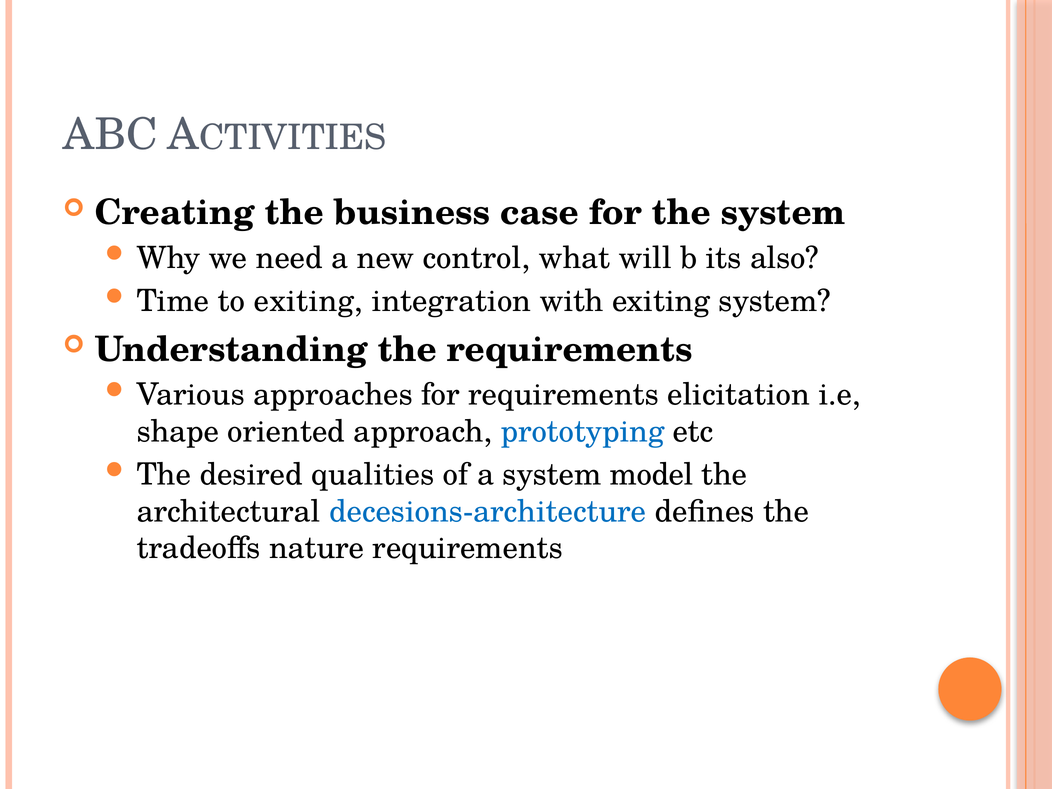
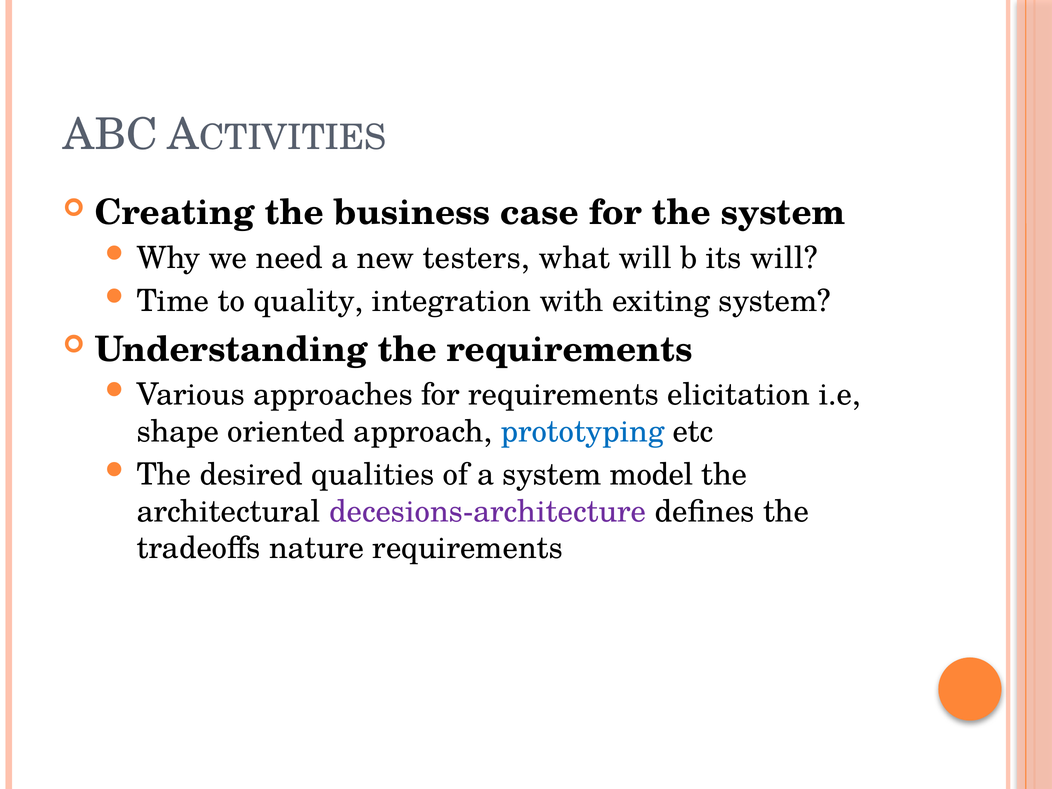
control: control -> testers
its also: also -> will
to exiting: exiting -> quality
decesions-architecture colour: blue -> purple
